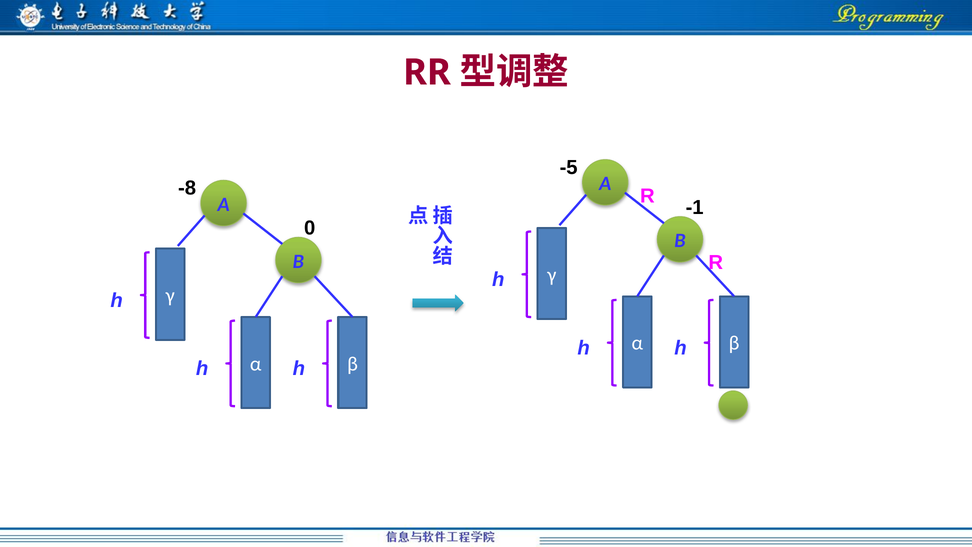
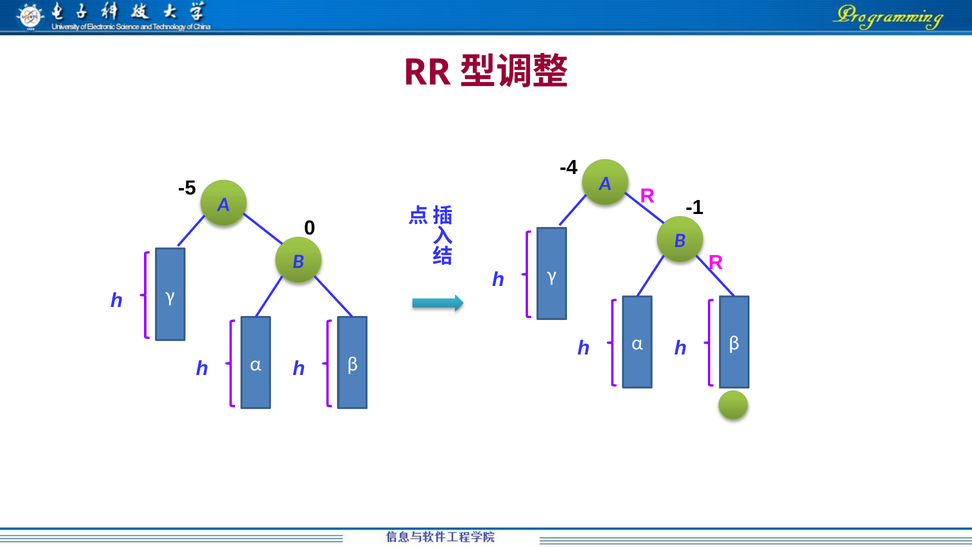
-5: -5 -> -4
-8: -8 -> -5
